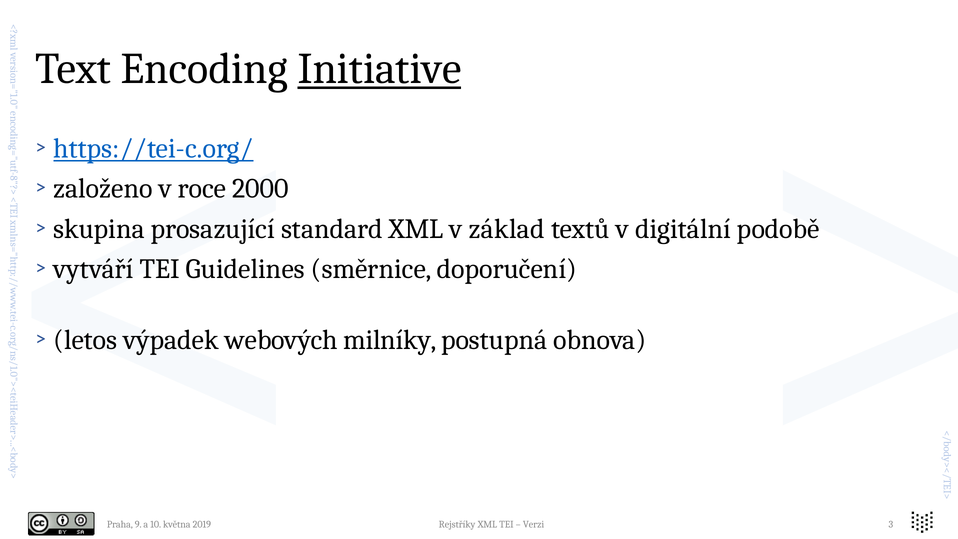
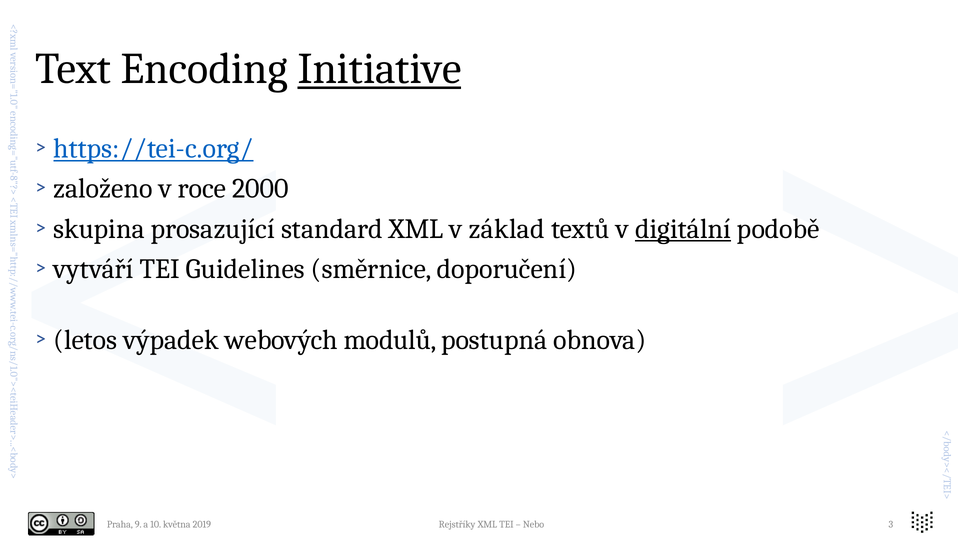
digitální underline: none -> present
milníky: milníky -> modulů
Verzi: Verzi -> Nebo
